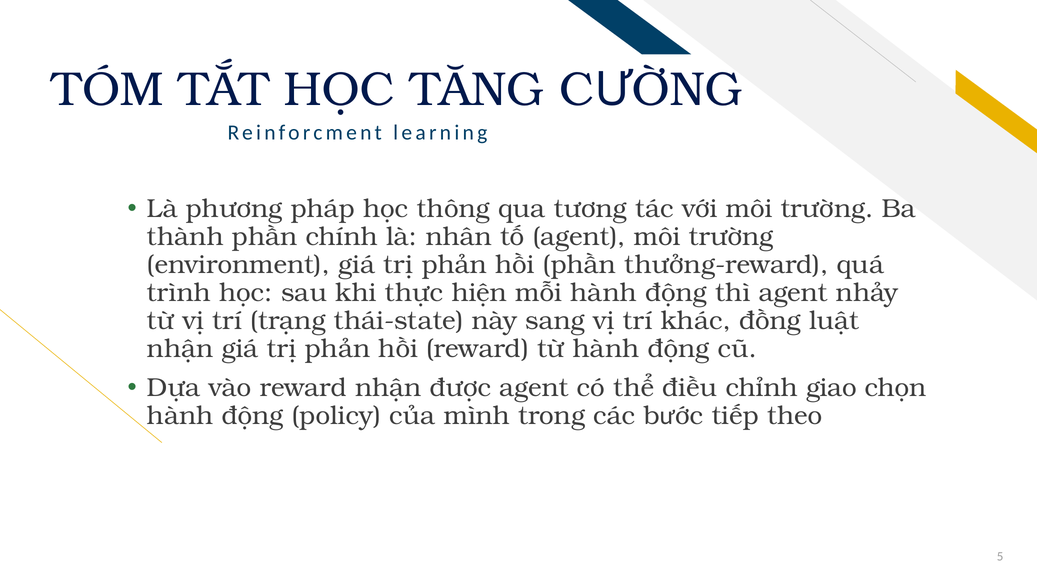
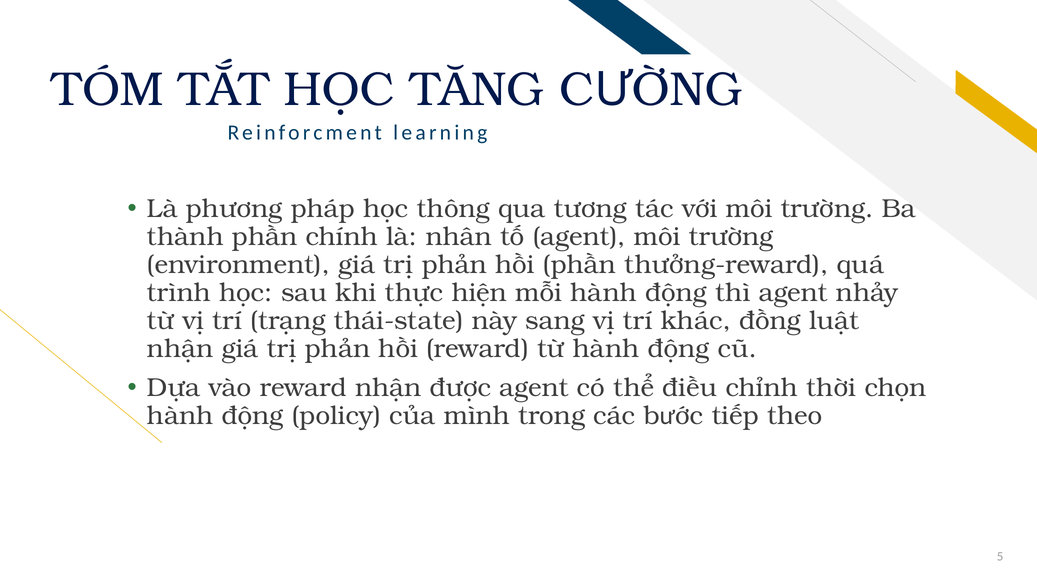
giao: giao -> thời
